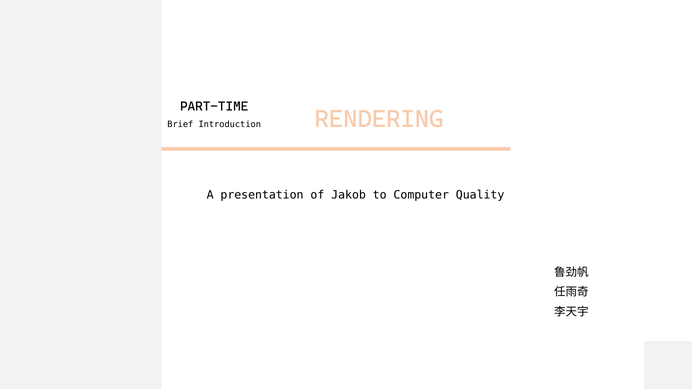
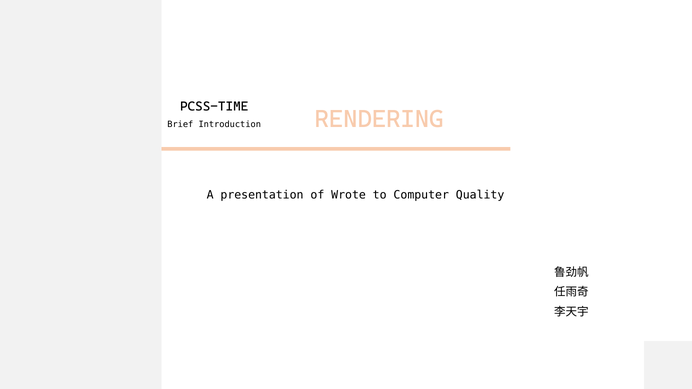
PART-TIME: PART-TIME -> PCSS-TIME
Jakob: Jakob -> Wrote
